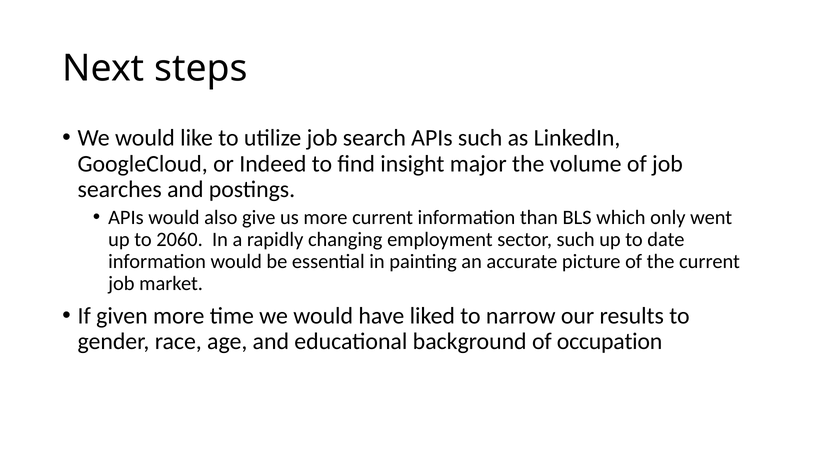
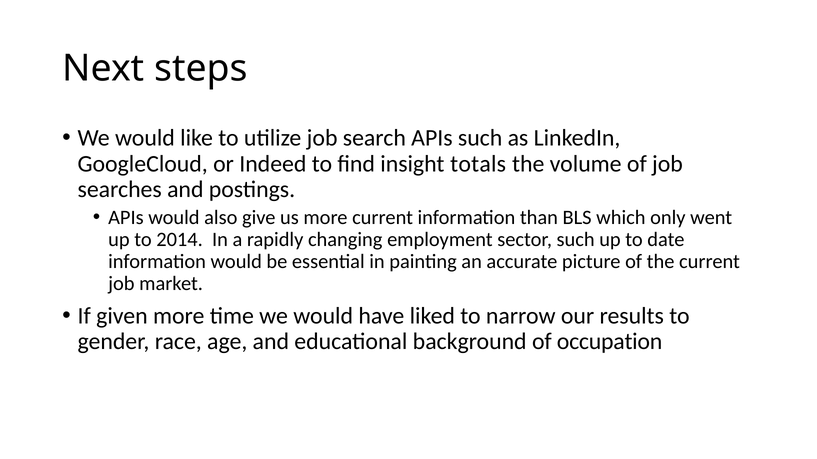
major: major -> totals
2060: 2060 -> 2014
